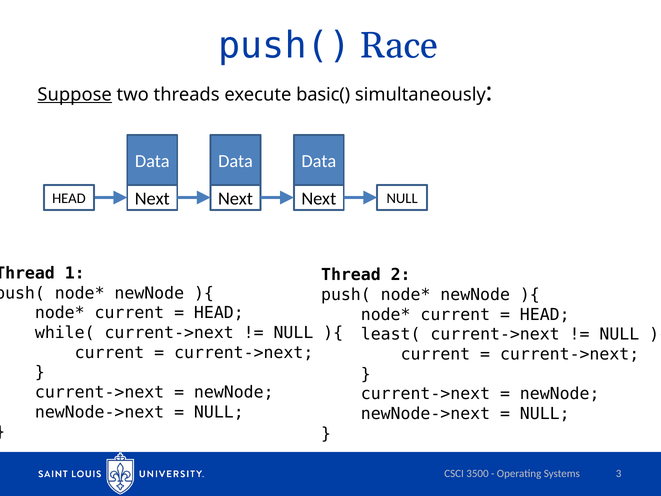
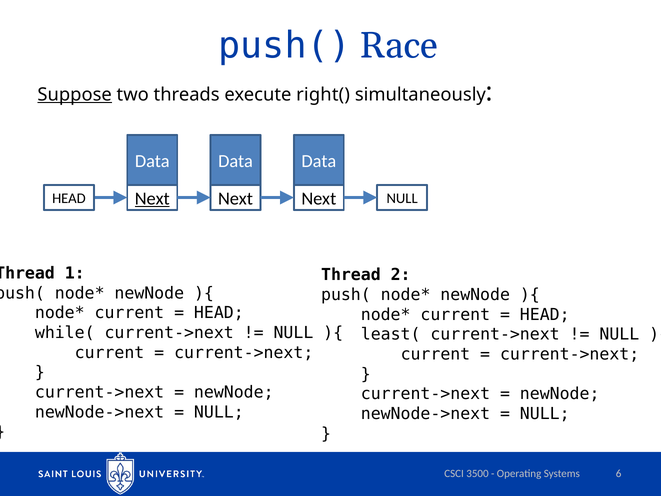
basic(: basic( -> right(
Next at (152, 199) underline: none -> present
3: 3 -> 6
